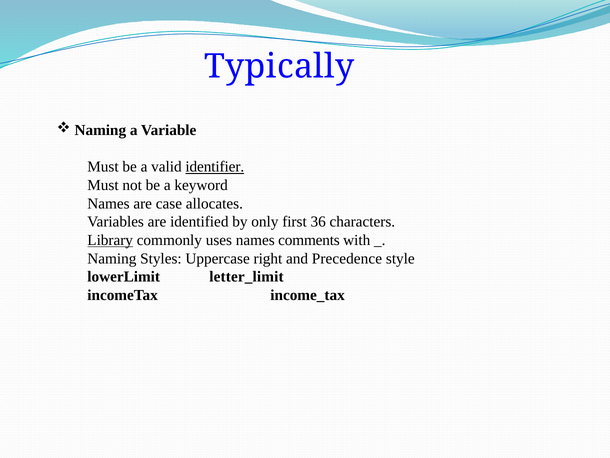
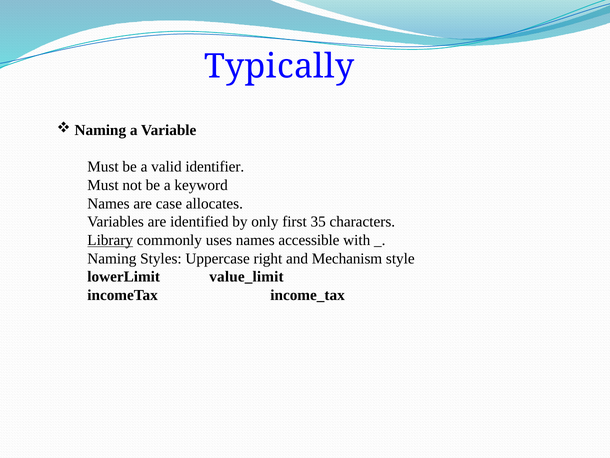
identifier underline: present -> none
36: 36 -> 35
comments: comments -> accessible
Precedence: Precedence -> Mechanism
letter_limit: letter_limit -> value_limit
